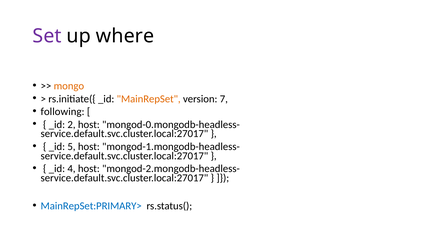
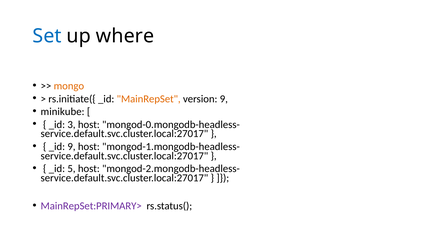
Set colour: purple -> blue
version 7: 7 -> 9
following: following -> minikube
2: 2 -> 3
_id 5: 5 -> 9
4: 4 -> 5
MainRepSet:PRIMARY> colour: blue -> purple
